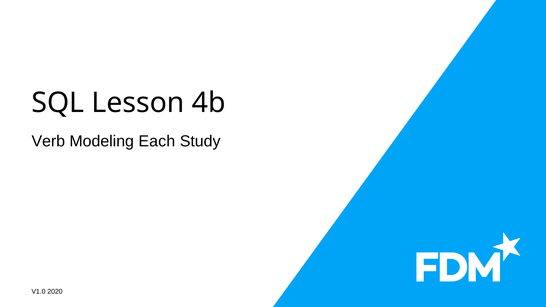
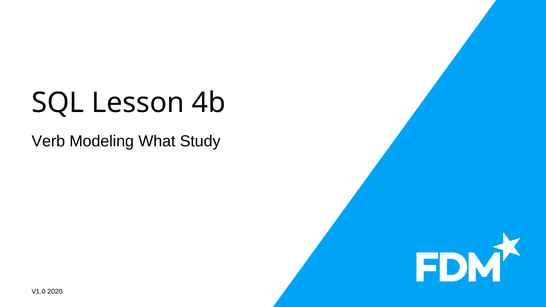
Each: Each -> What
